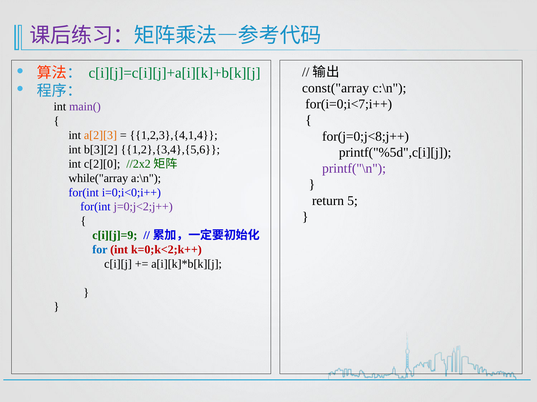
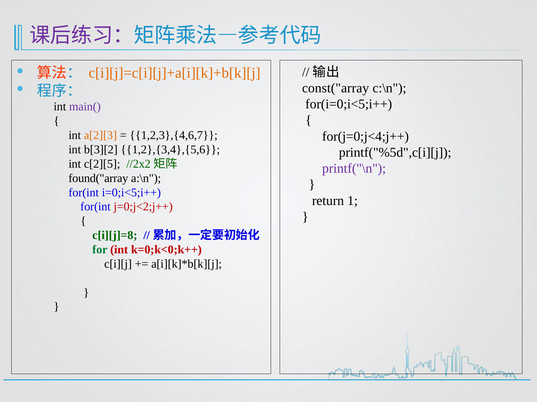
c[i][j]=c[i][j]+a[i][k]+b[k][j colour: green -> orange
for(i=0;i<7;i++: for(i=0;i<7;i++ -> for(i=0;i<5;i++
1,2,3},{4,1,4: 1,2,3},{4,1,4 -> 1,2,3},{4,6,7
for(j=0;j<8;j++: for(j=0;j<8;j++ -> for(j=0;j<4;j++
c[2][0: c[2][0 -> c[2][5
while("array: while("array -> found("array
i=0;i<0;i++: i=0;i<0;i++ -> i=0;i<5;i++
5: 5 -> 1
j=0;j<2;j++ colour: purple -> red
c[i][j]=9: c[i][j]=9 -> c[i][j]=8
for colour: blue -> green
k=0;k<2;k++: k=0;k<2;k++ -> k=0;k<0;k++
